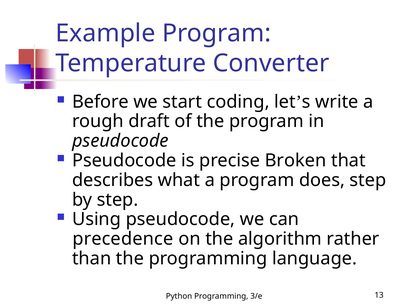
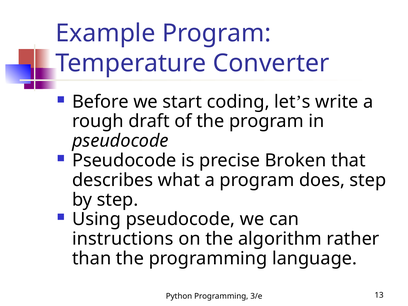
precedence: precedence -> instructions
